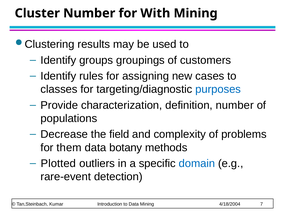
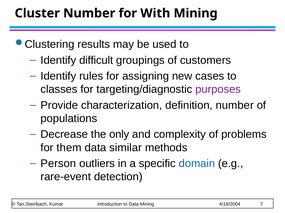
groups: groups -> difficult
purposes colour: blue -> purple
field: field -> only
botany: botany -> similar
Plotted: Plotted -> Person
